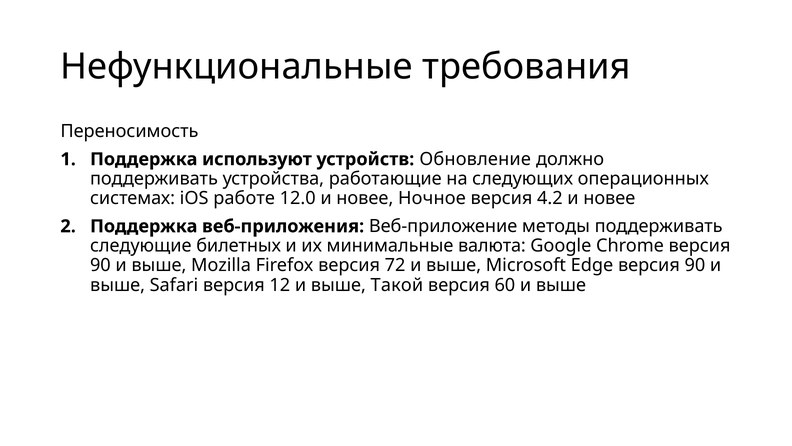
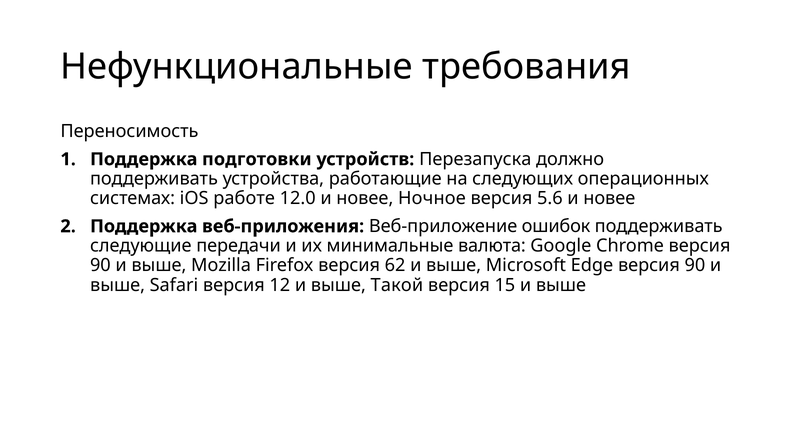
используют: используют -> подготовки
Обновление: Обновление -> Перезапуска
4.2: 4.2 -> 5.6
методы: методы -> ошибок
билетных: билетных -> передачи
72: 72 -> 62
60: 60 -> 15
